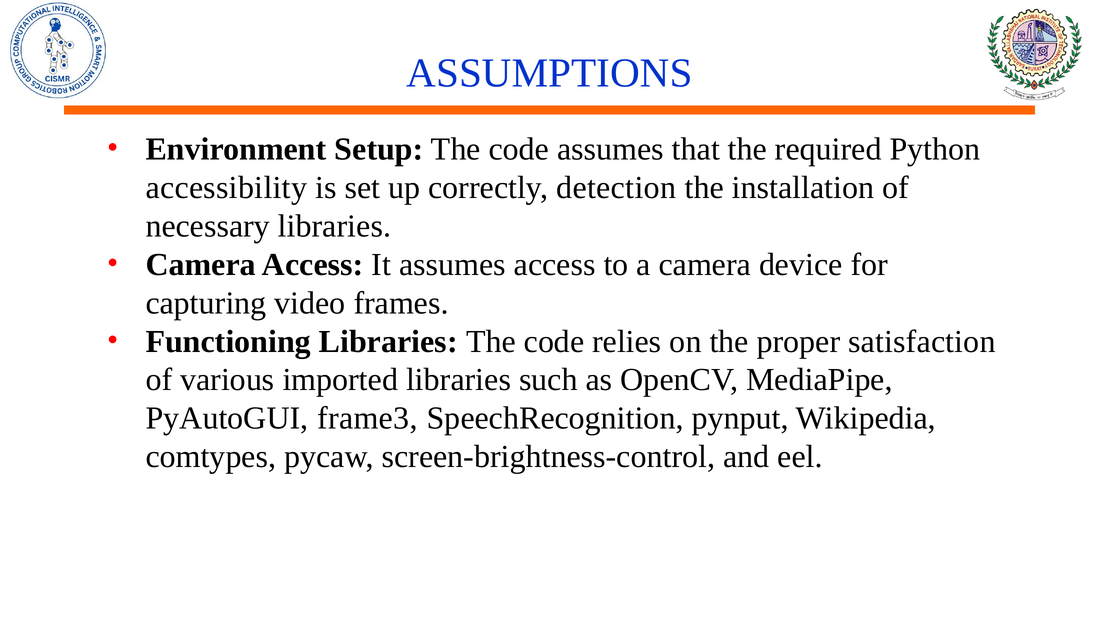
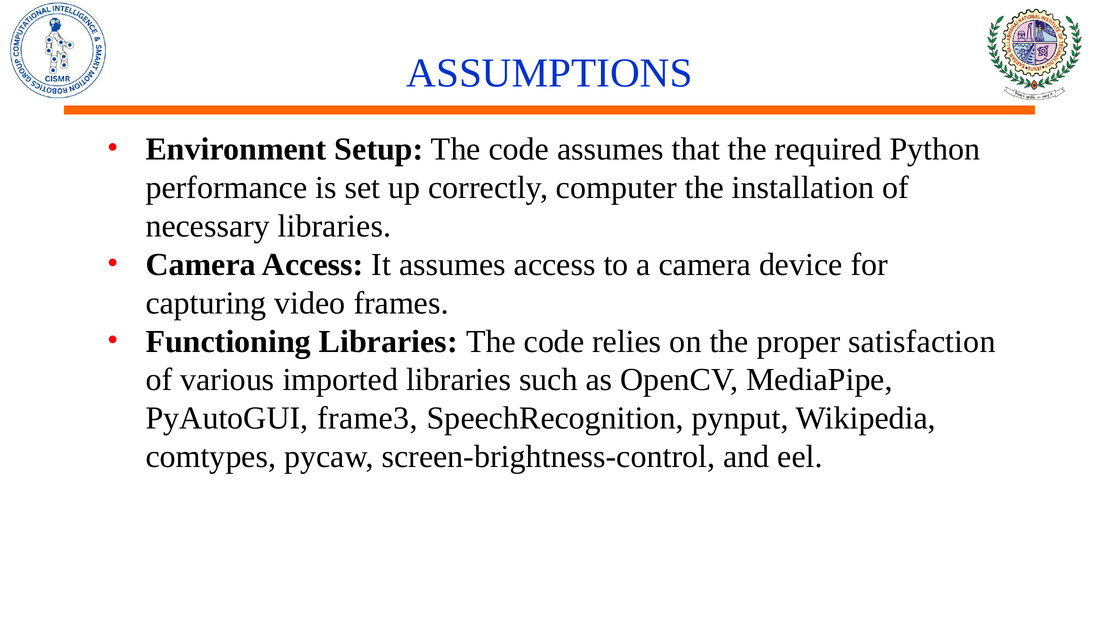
accessibility: accessibility -> performance
detection: detection -> computer
